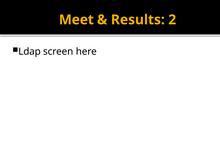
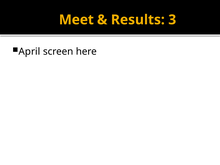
2: 2 -> 3
Ldap: Ldap -> April
